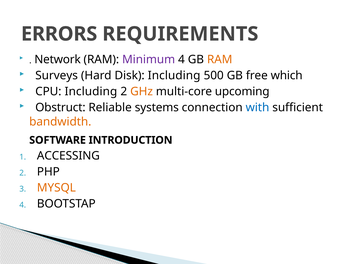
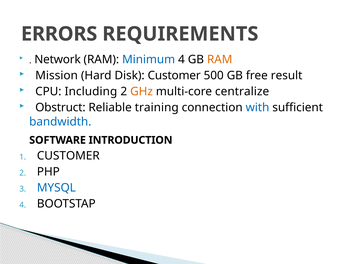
Minimum colour: purple -> blue
Surveys: Surveys -> Mission
Disk Including: Including -> Customer
which: which -> result
upcoming: upcoming -> centralize
systems: systems -> training
bandwidth colour: orange -> blue
ACCESSING at (68, 155): ACCESSING -> CUSTOMER
MYSQL colour: orange -> blue
